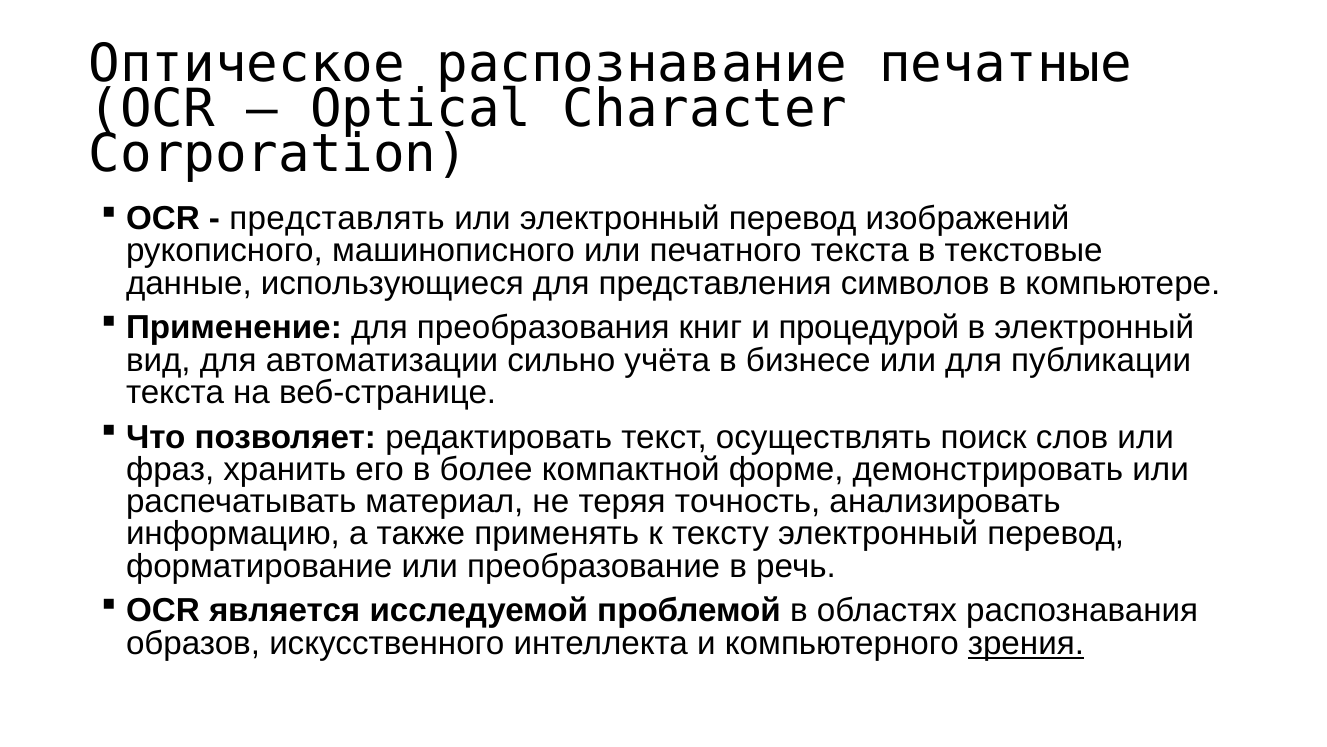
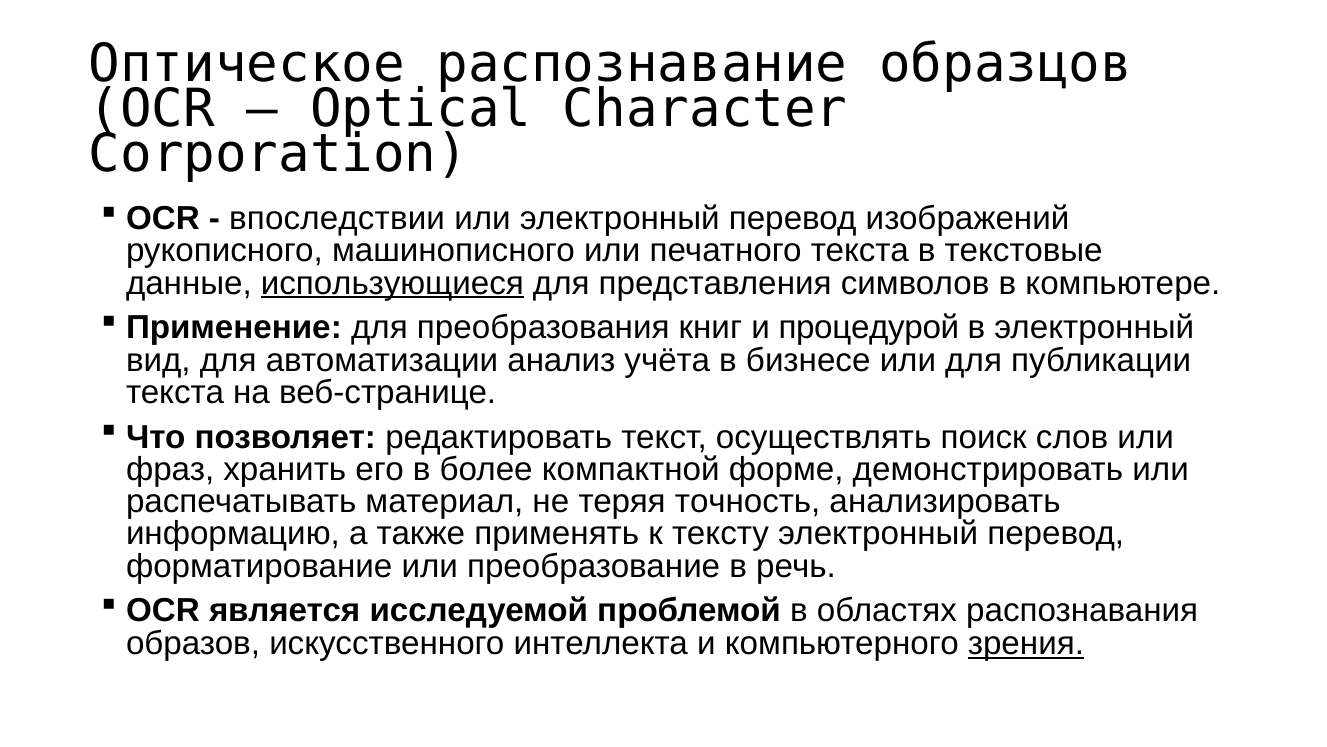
печатные: печатные -> образцов
представлять: представлять -> впоследствии
использующиеся underline: none -> present
сильно: сильно -> анализ
